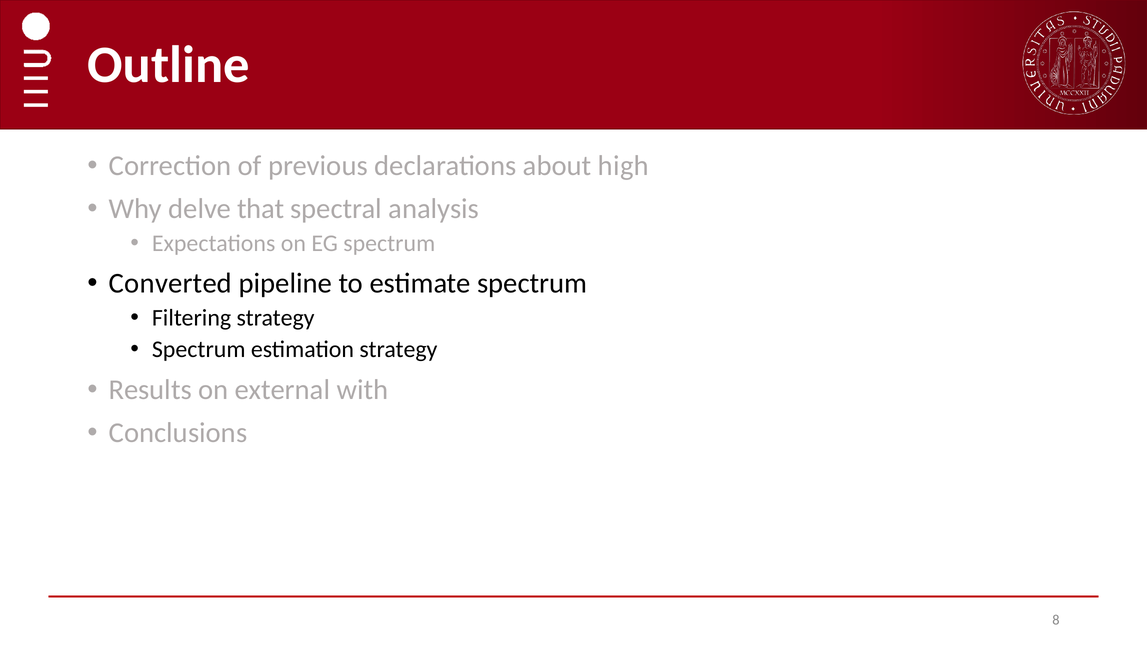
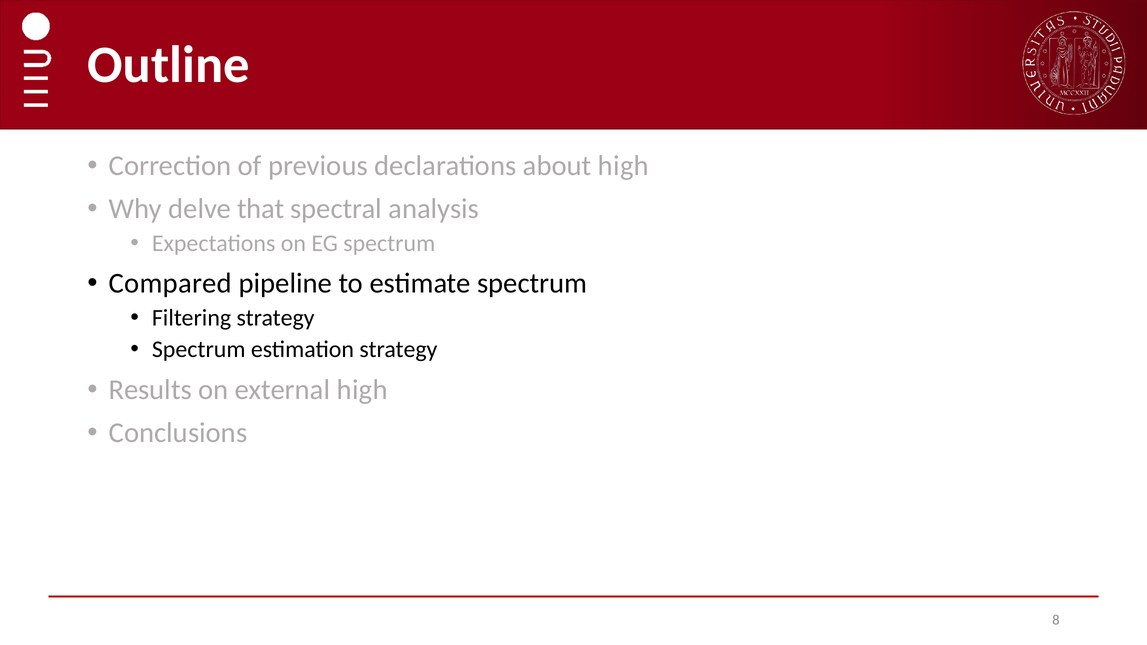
Converted: Converted -> Compared
external with: with -> high
